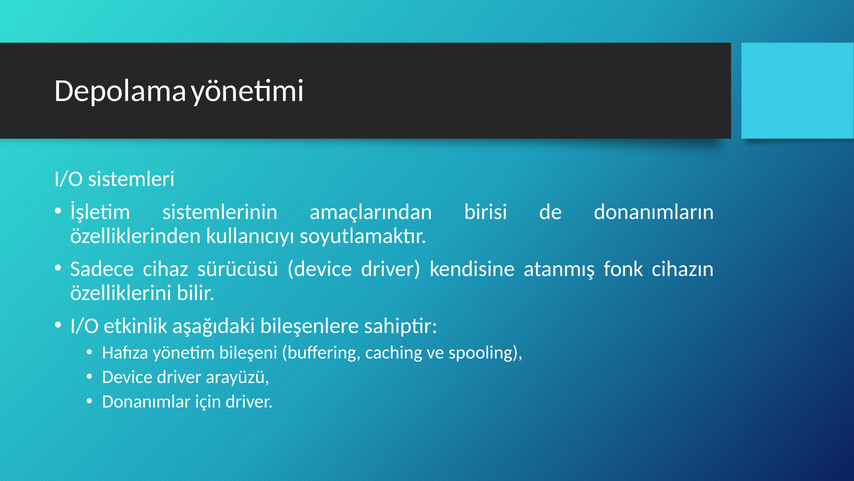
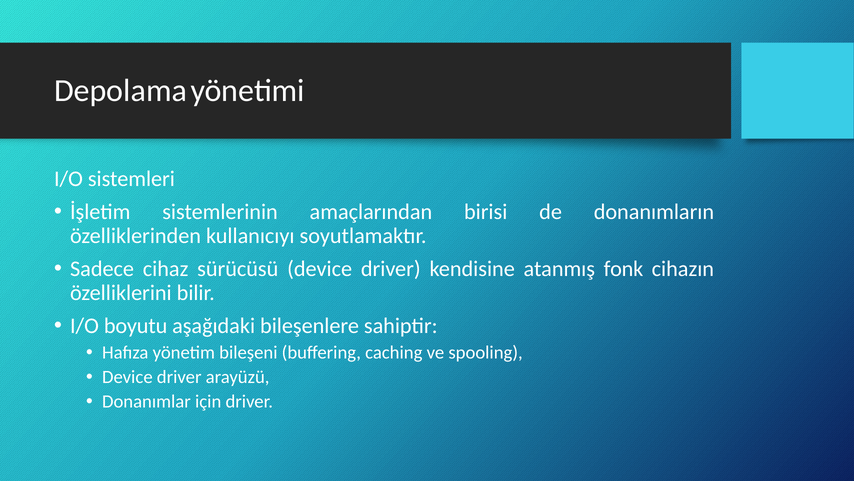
etkinlik: etkinlik -> boyutu
